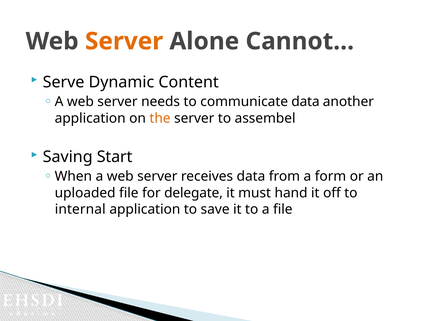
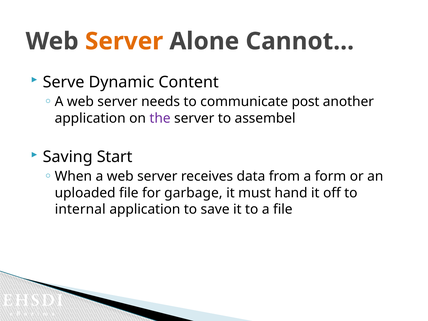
communicate data: data -> post
the colour: orange -> purple
delegate: delegate -> garbage
